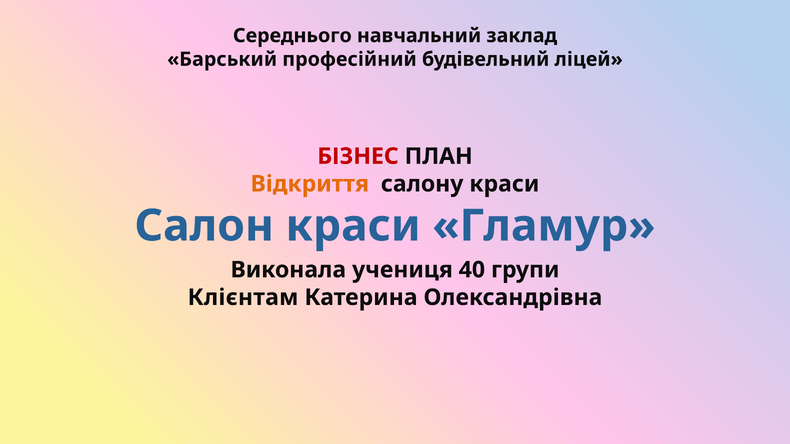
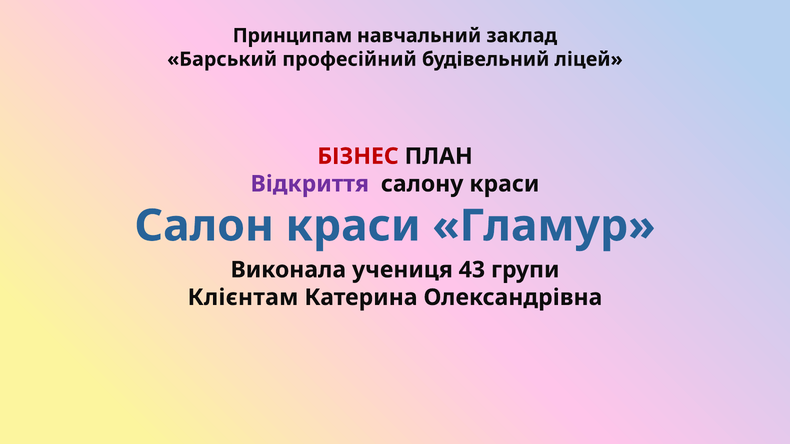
Середнього: Середнього -> Принципам
Відкриття colour: orange -> purple
40: 40 -> 43
